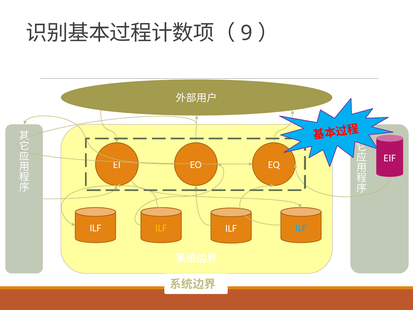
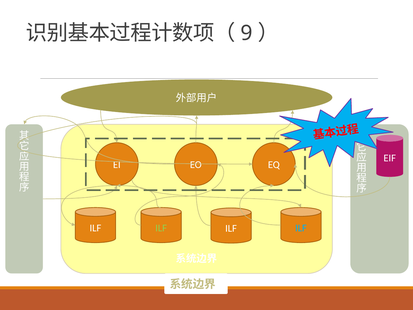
ILF at (161, 228) colour: yellow -> light green
